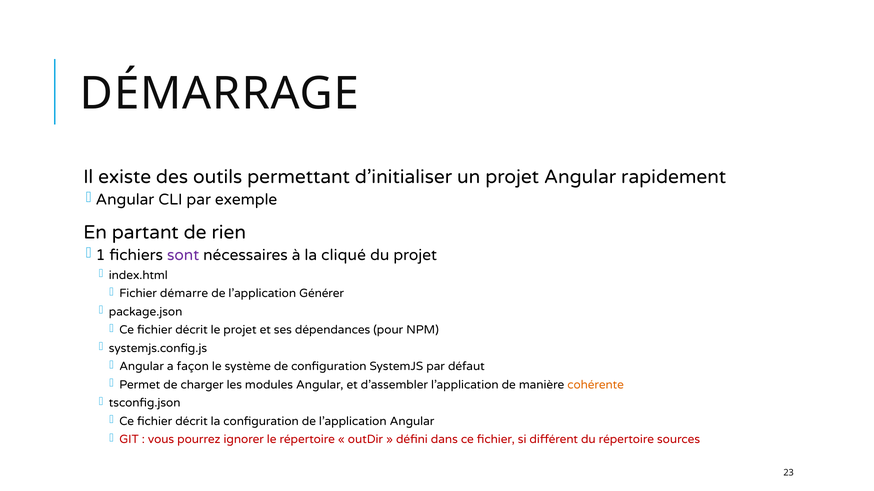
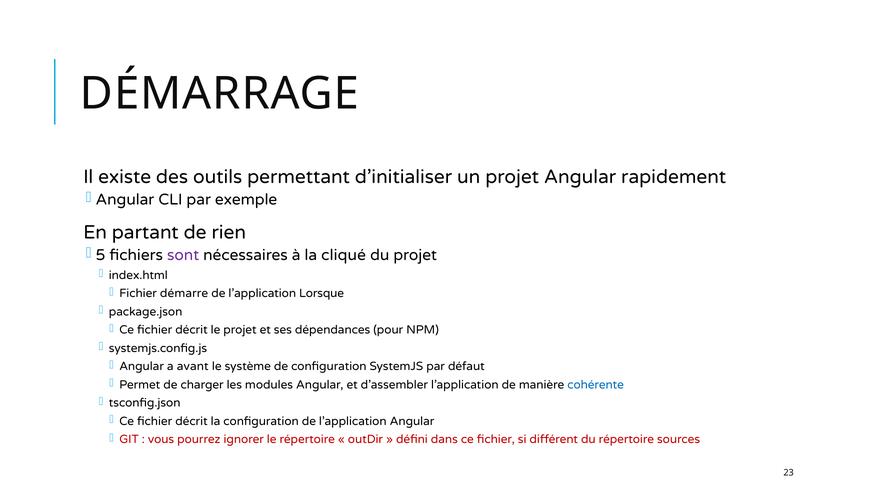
1: 1 -> 5
Générer: Générer -> Lorsque
façon: façon -> avant
cohérente colour: orange -> blue
